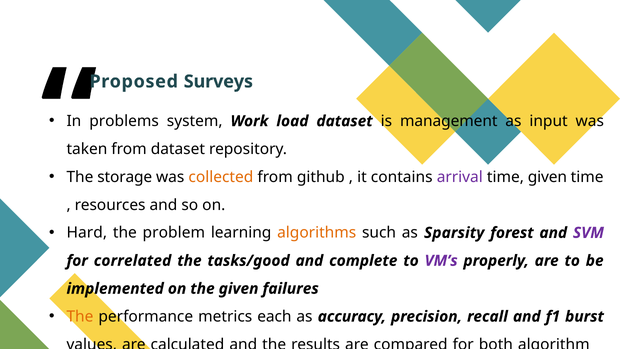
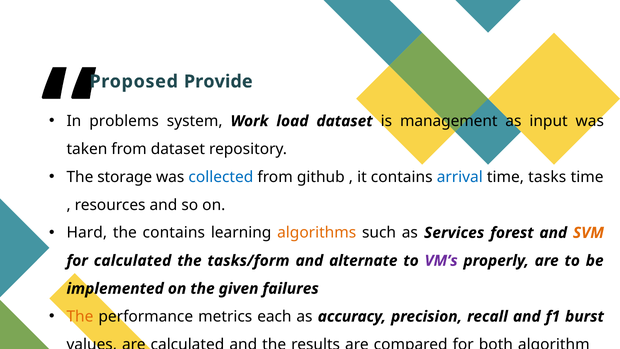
Surveys: Surveys -> Provide
collected colour: orange -> blue
arrival colour: purple -> blue
time given: given -> tasks
the problem: problem -> contains
Sparsity: Sparsity -> Services
SVM colour: purple -> orange
for correlated: correlated -> calculated
tasks/good: tasks/good -> tasks/form
complete: complete -> alternate
